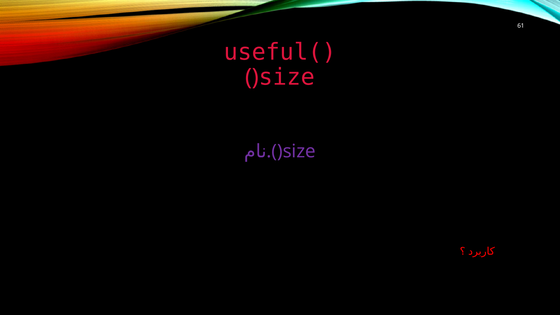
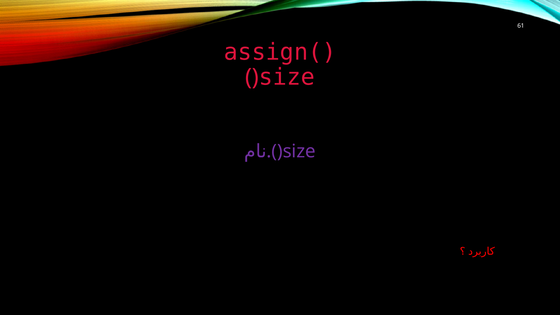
useful(: useful( -> assign(
